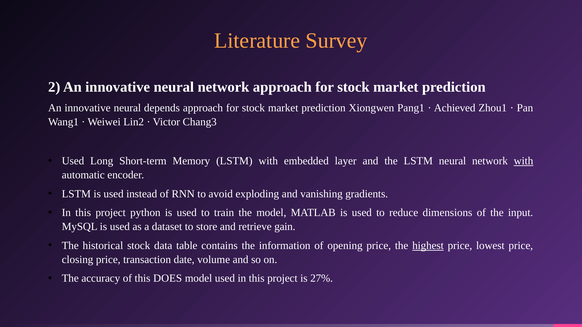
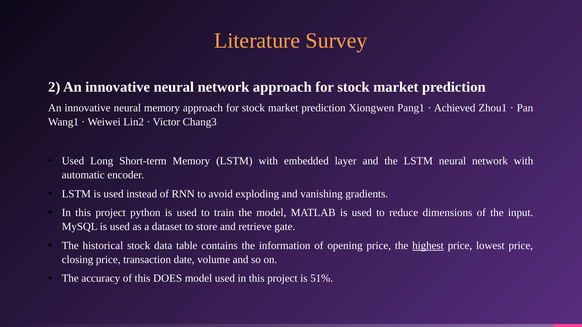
neural depends: depends -> memory
with at (524, 161) underline: present -> none
gain: gain -> gate
27%: 27% -> 51%
